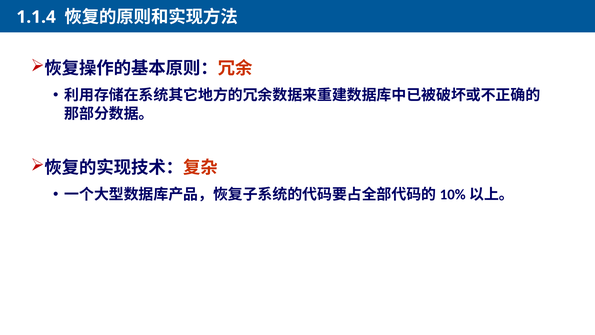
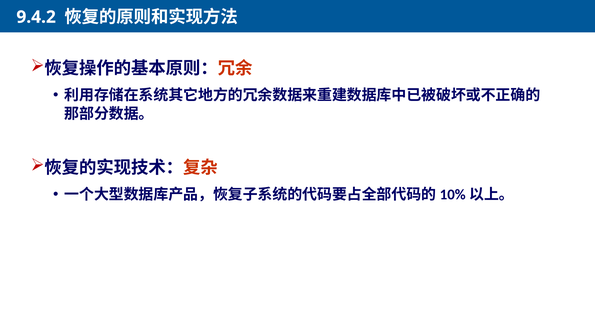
1.1.4: 1.1.4 -> 9.4.2
